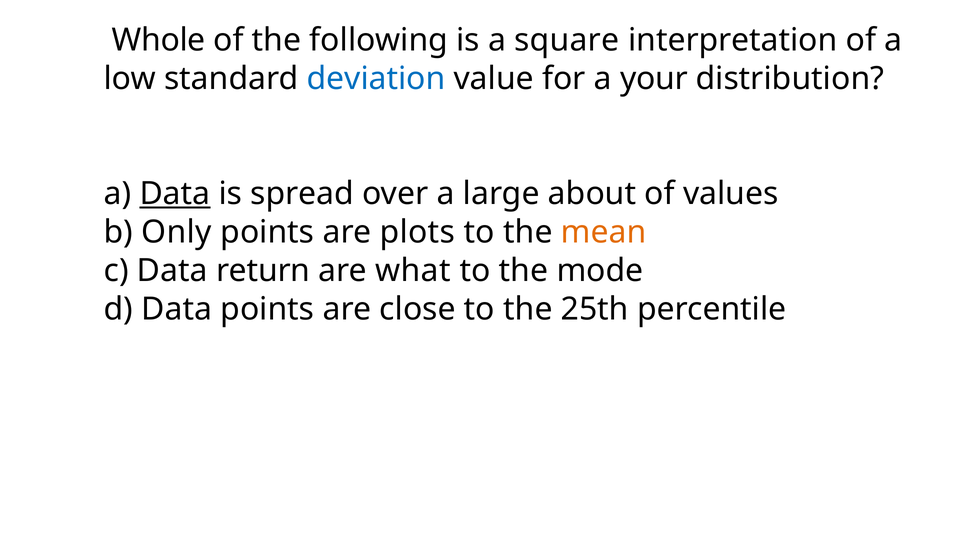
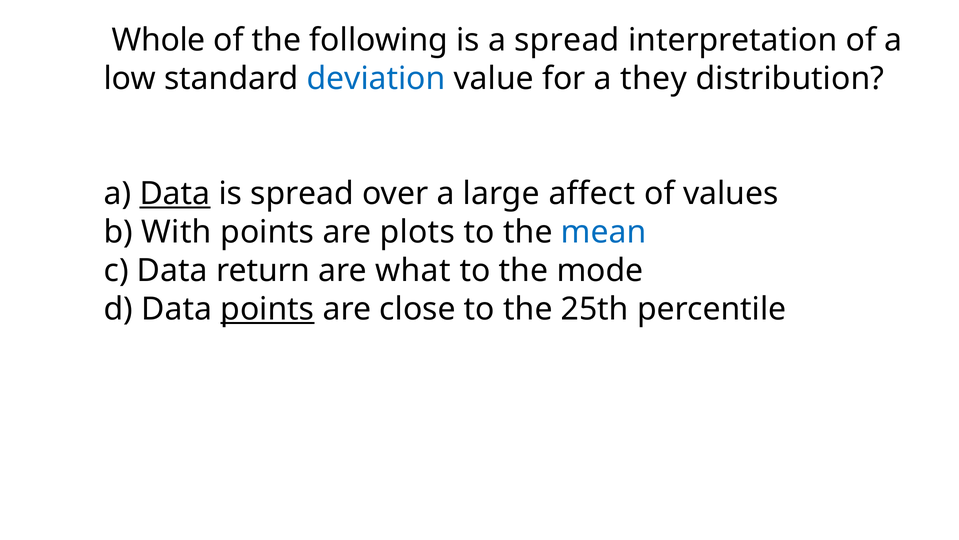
a square: square -> spread
your: your -> they
about: about -> affect
Only: Only -> With
mean colour: orange -> blue
points at (267, 309) underline: none -> present
